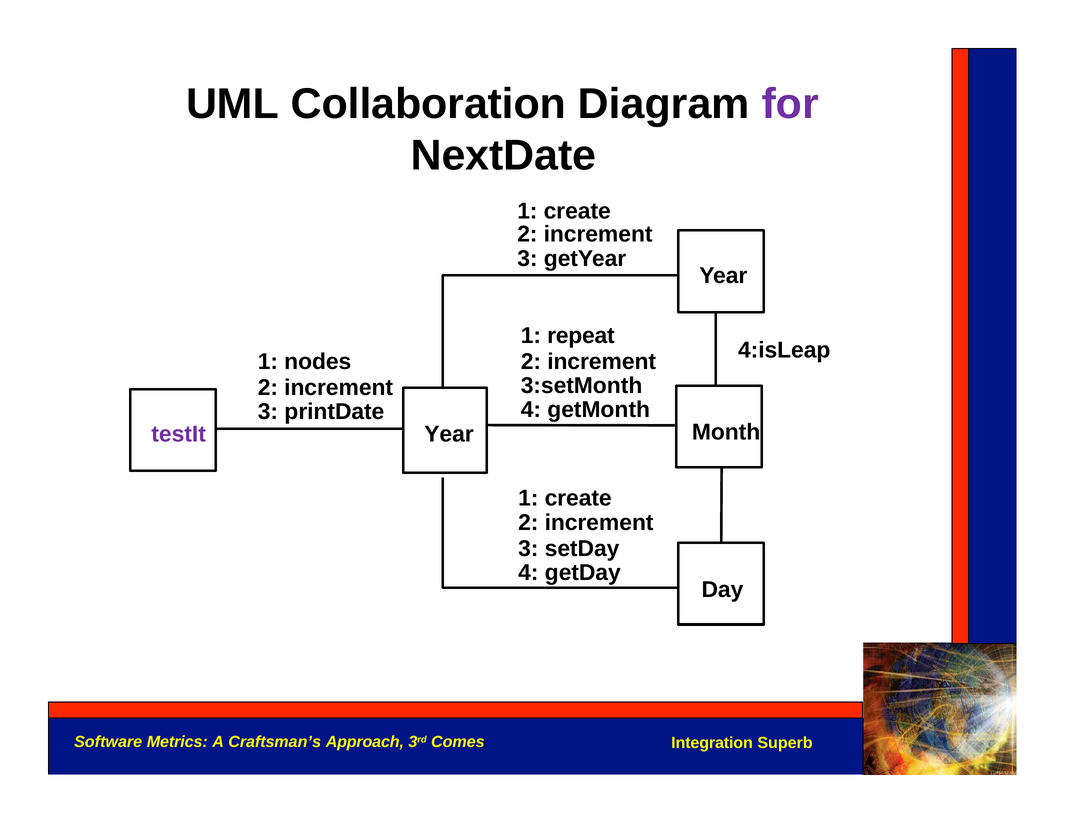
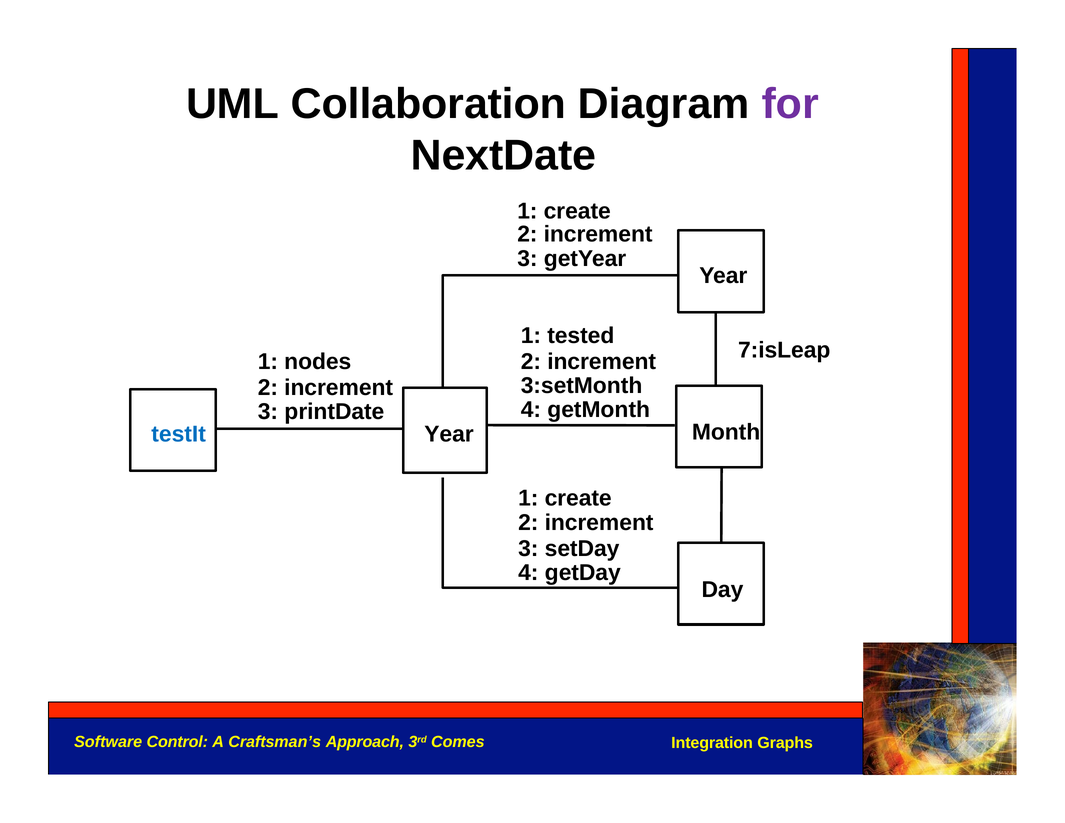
repeat: repeat -> tested
4:isLeap: 4:isLeap -> 7:isLeap
testIt colour: purple -> blue
Metrics: Metrics -> Control
Superb: Superb -> Graphs
